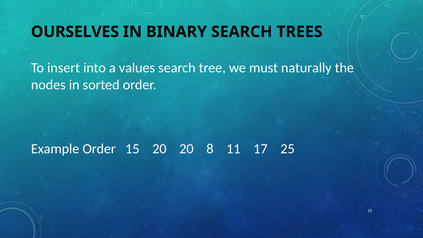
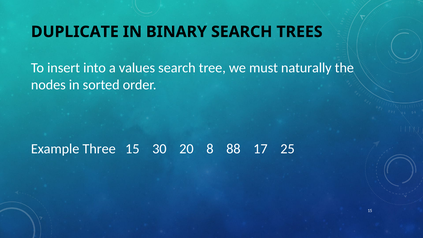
OURSELVES: OURSELVES -> DUPLICATE
Example Order: Order -> Three
15 20: 20 -> 30
11: 11 -> 88
